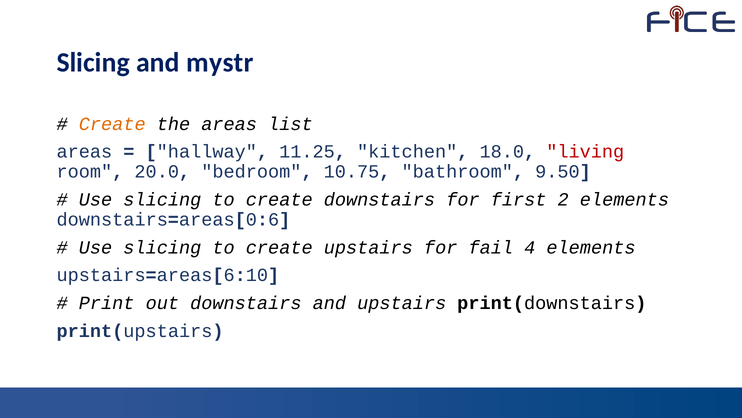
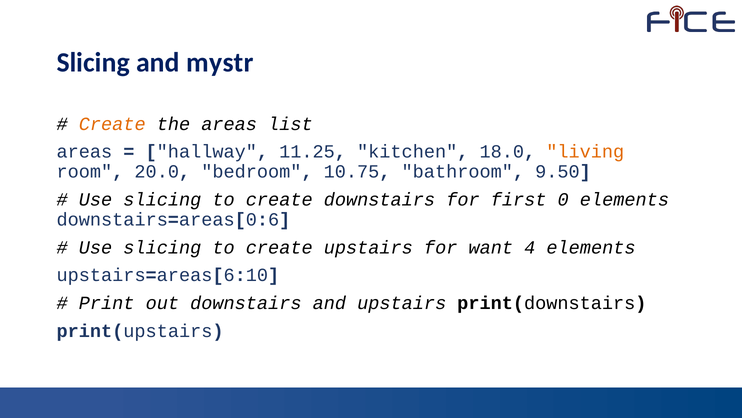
living colour: red -> orange
2: 2 -> 0
fail: fail -> want
